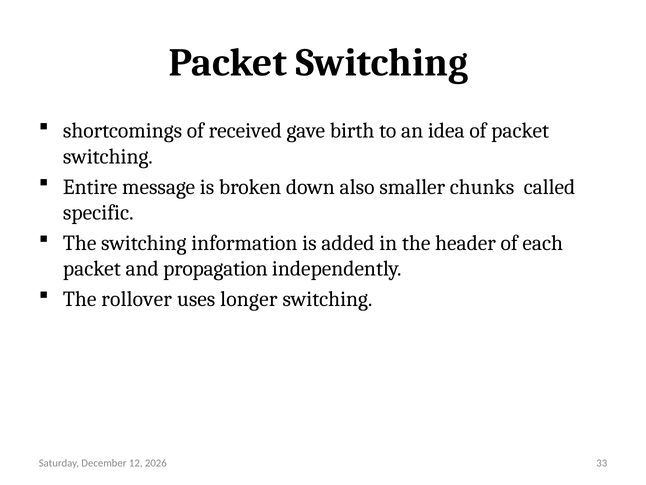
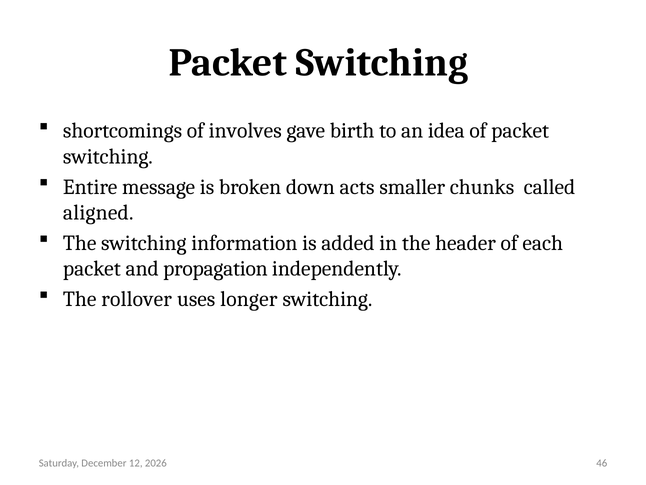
received: received -> involves
also: also -> acts
specific: specific -> aligned
33: 33 -> 46
